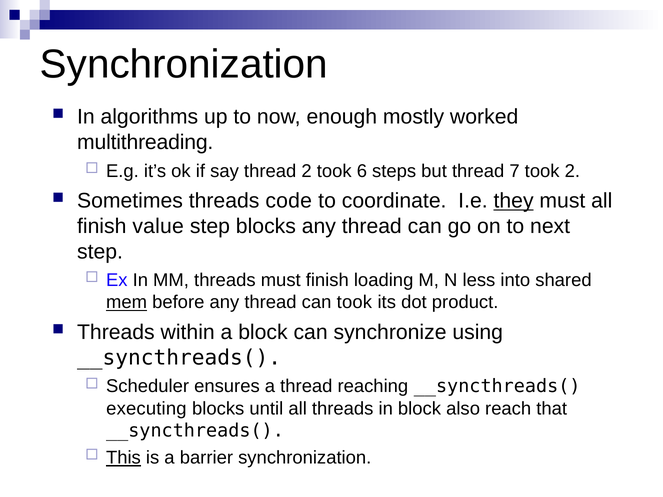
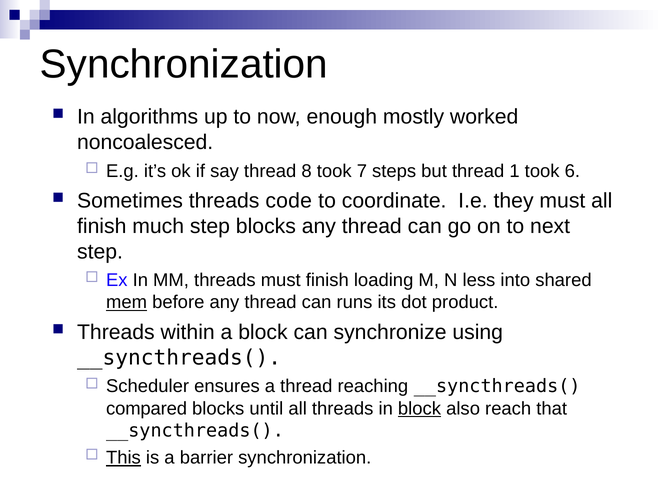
multithreading: multithreading -> noncoalesced
thread 2: 2 -> 8
6: 6 -> 7
7: 7 -> 1
took 2: 2 -> 6
they underline: present -> none
value: value -> much
can took: took -> runs
executing: executing -> compared
block at (419, 409) underline: none -> present
